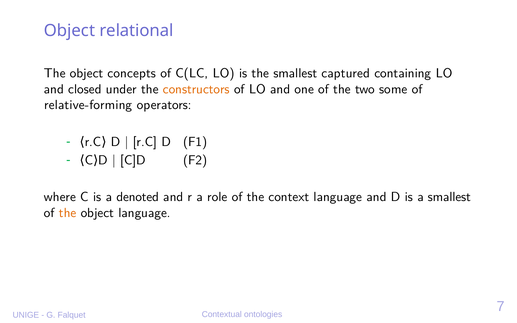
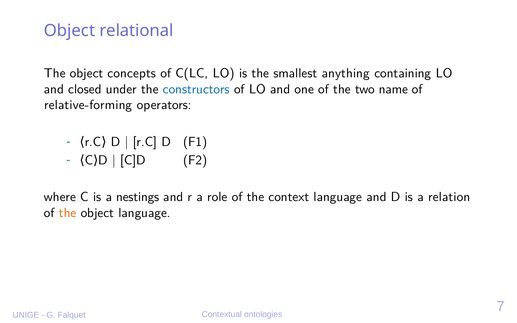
captured: captured -> anything
constructors colour: orange -> blue
some: some -> name
denoted: denoted -> nestings
a smallest: smallest -> relation
